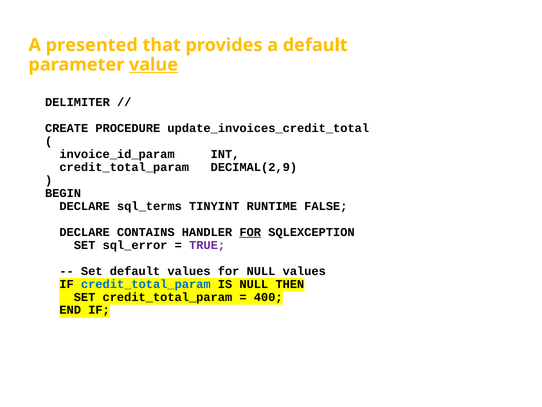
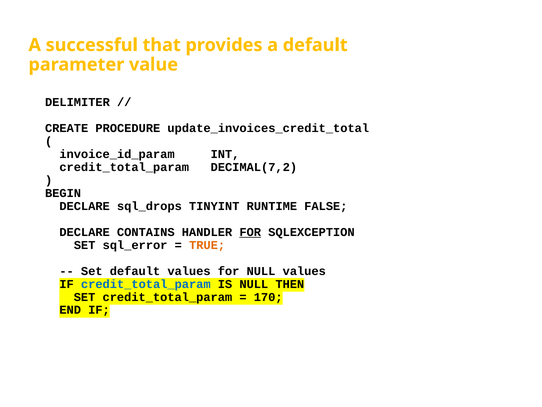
presented: presented -> successful
value underline: present -> none
DECIMAL(2,9: DECIMAL(2,9 -> DECIMAL(7,2
sql_terms: sql_terms -> sql_drops
TRUE colour: purple -> orange
400: 400 -> 170
